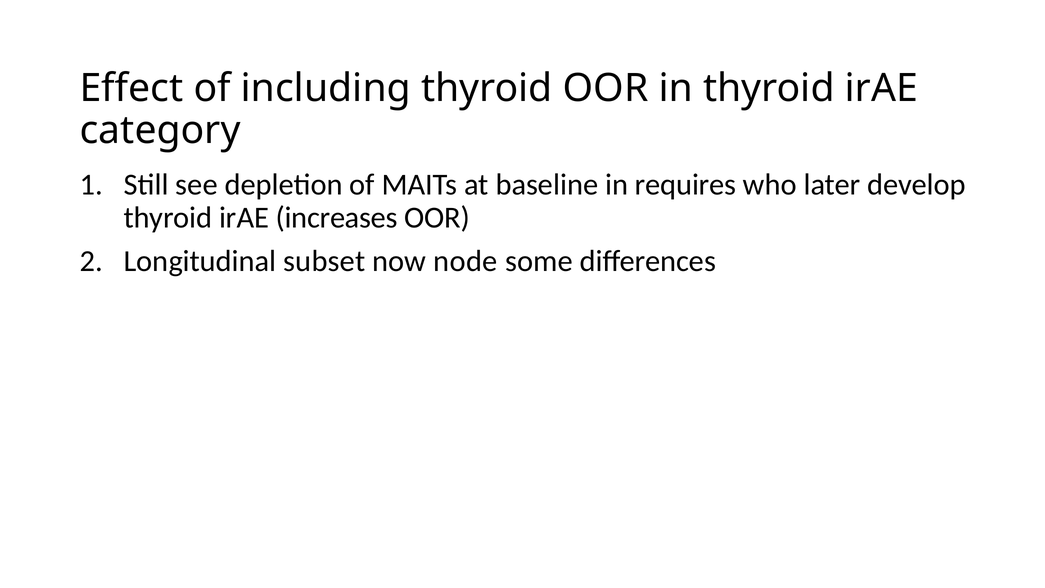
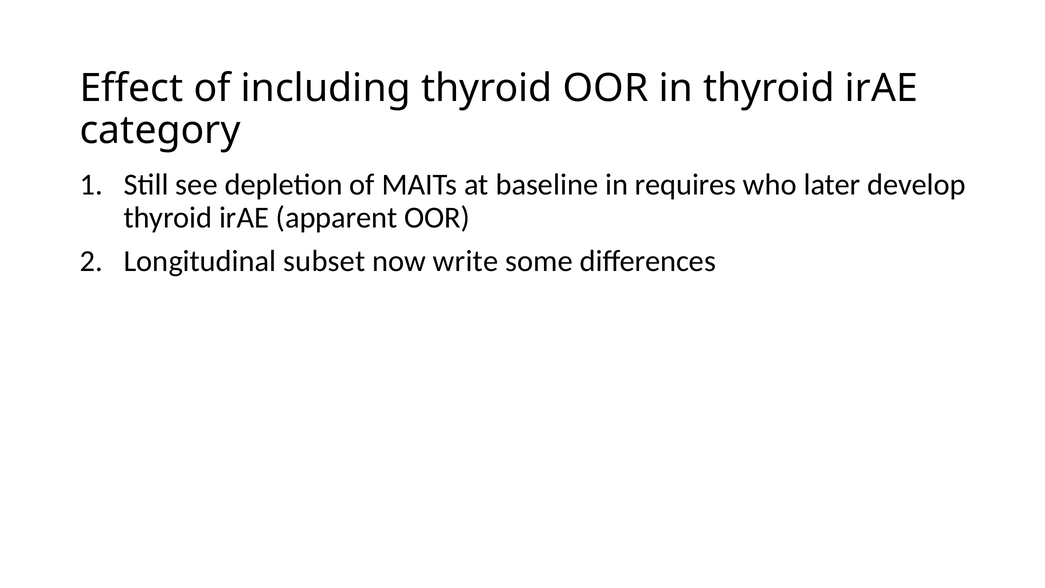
increases: increases -> apparent
node: node -> write
